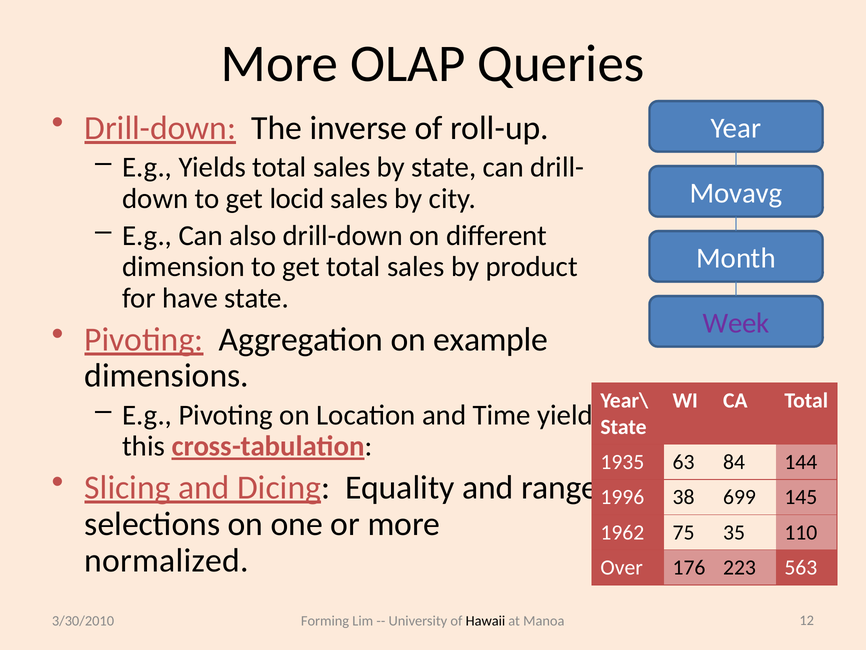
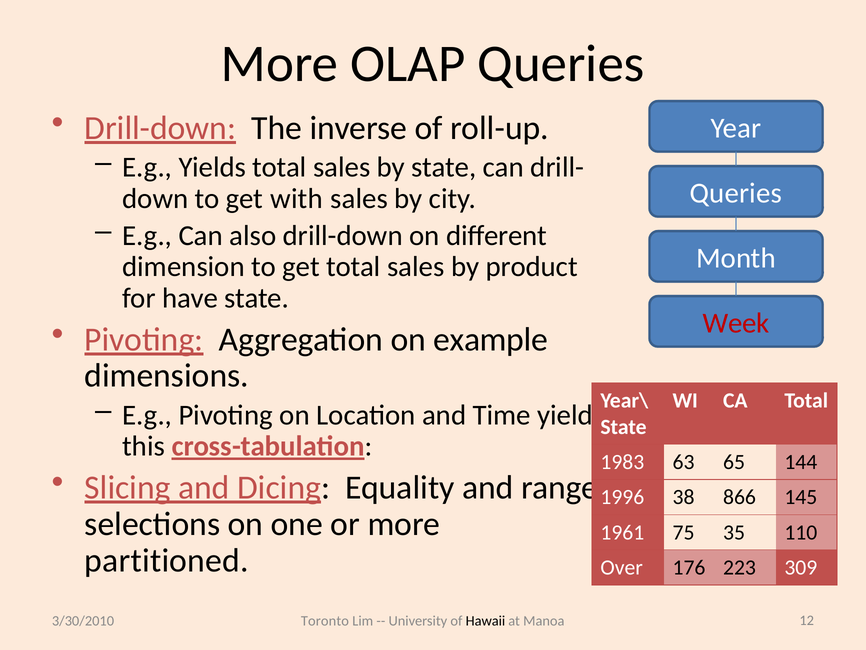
Movavg at (736, 193): Movavg -> Queries
locid: locid -> with
Week colour: purple -> red
1935: 1935 -> 1983
84: 84 -> 65
699: 699 -> 866
1962: 1962 -> 1961
normalized: normalized -> partitioned
563: 563 -> 309
Forming: Forming -> Toronto
